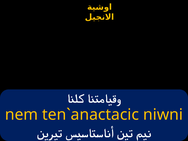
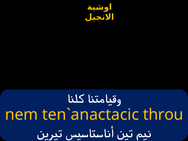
niwni: niwni -> throu
